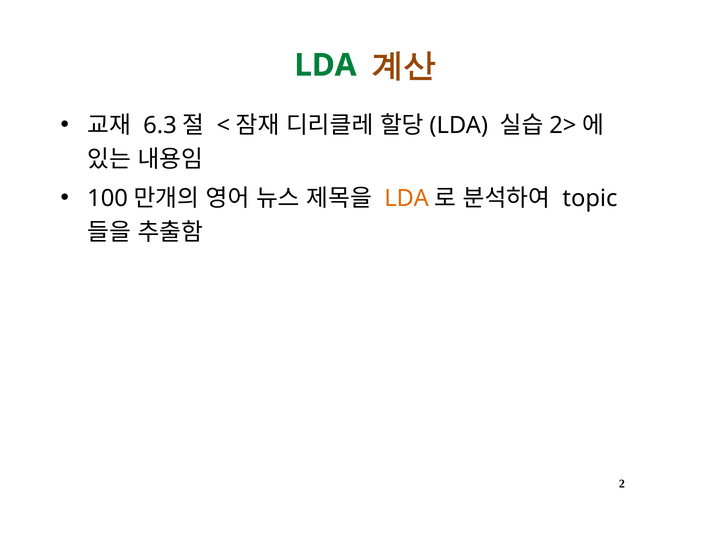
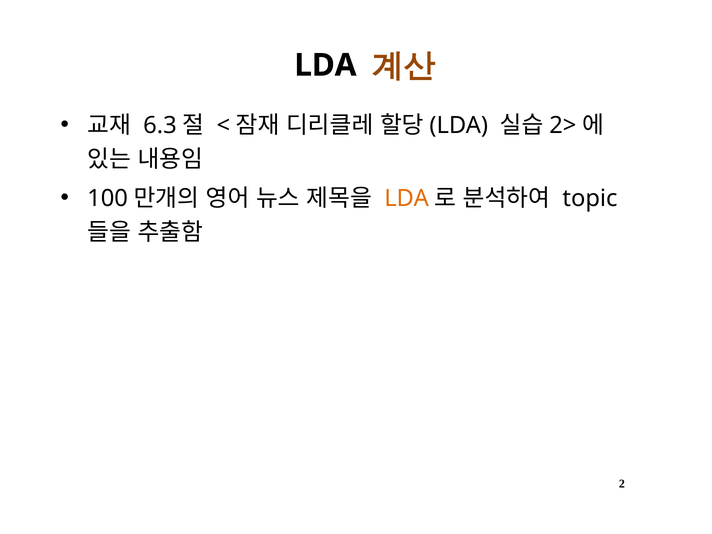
LDA at (325, 65) colour: green -> black
